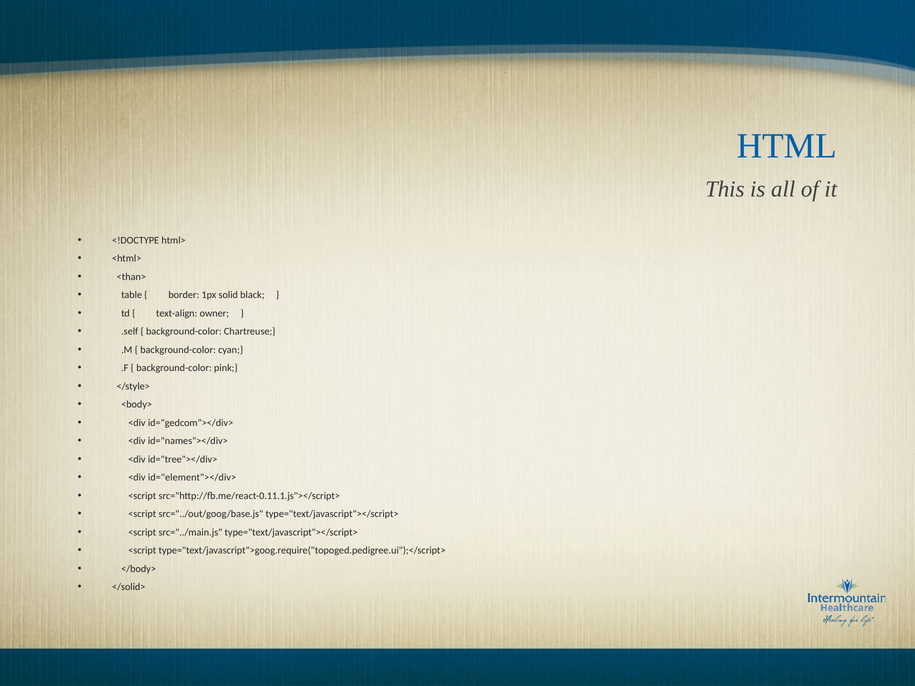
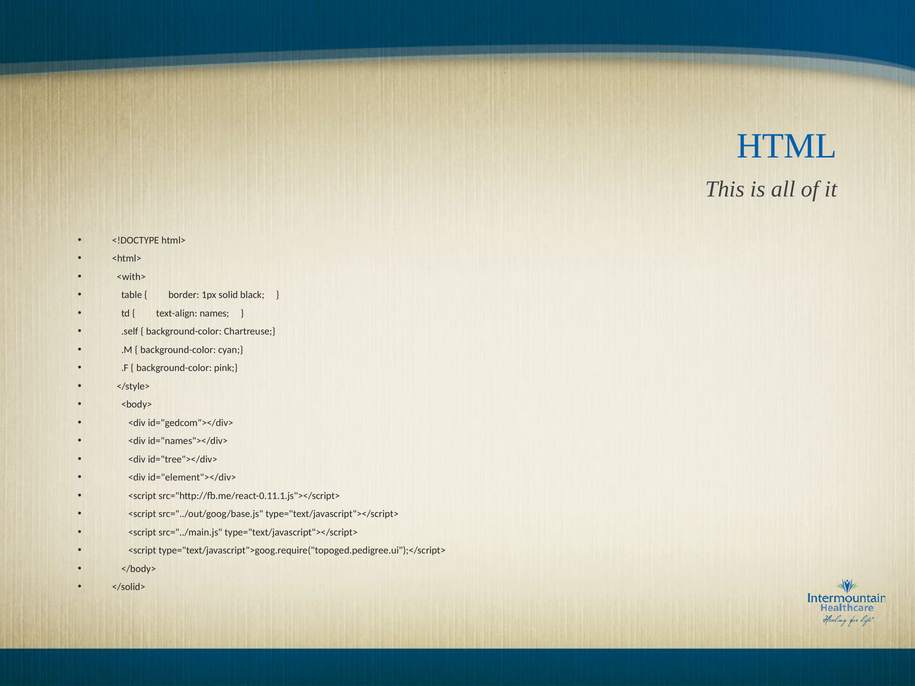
<than>: <than> -> <with>
owner: owner -> names
